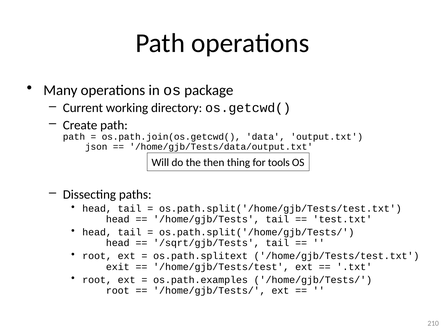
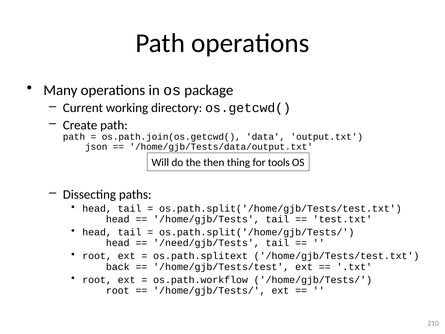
/sqrt/gjb/Tests: /sqrt/gjb/Tests -> /need/gjb/Tests
exit: exit -> back
os.path.examples: os.path.examples -> os.path.workflow
